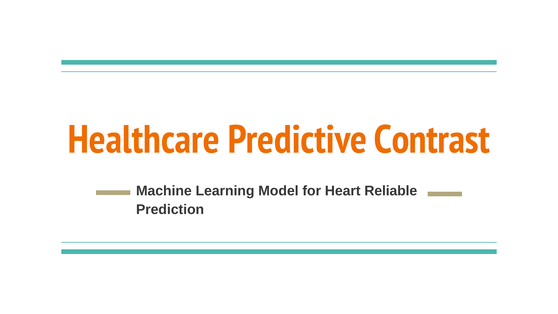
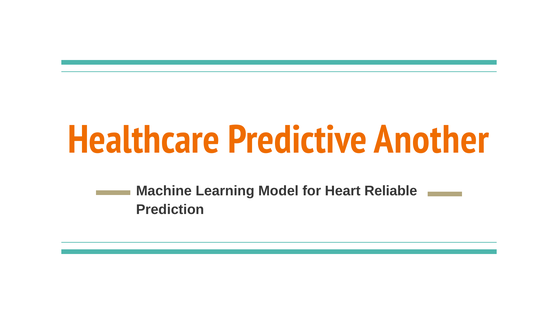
Contrast: Contrast -> Another
